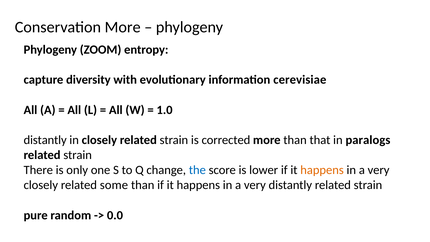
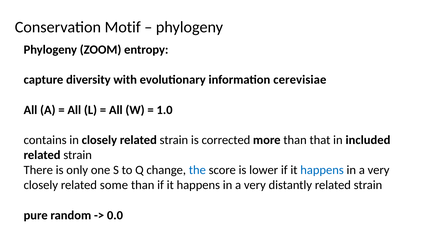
Conservation More: More -> Motif
distantly at (45, 140): distantly -> contains
paralogs: paralogs -> included
happens at (322, 170) colour: orange -> blue
